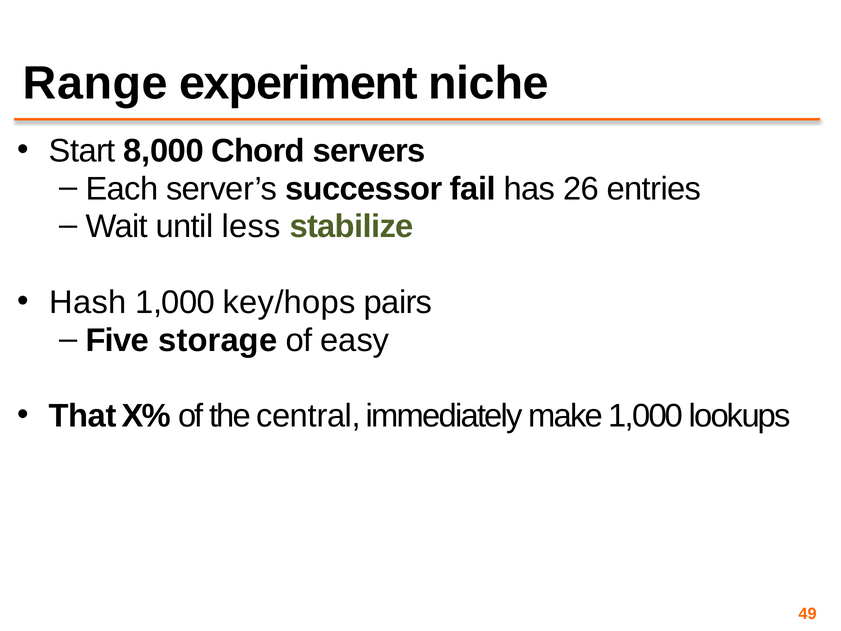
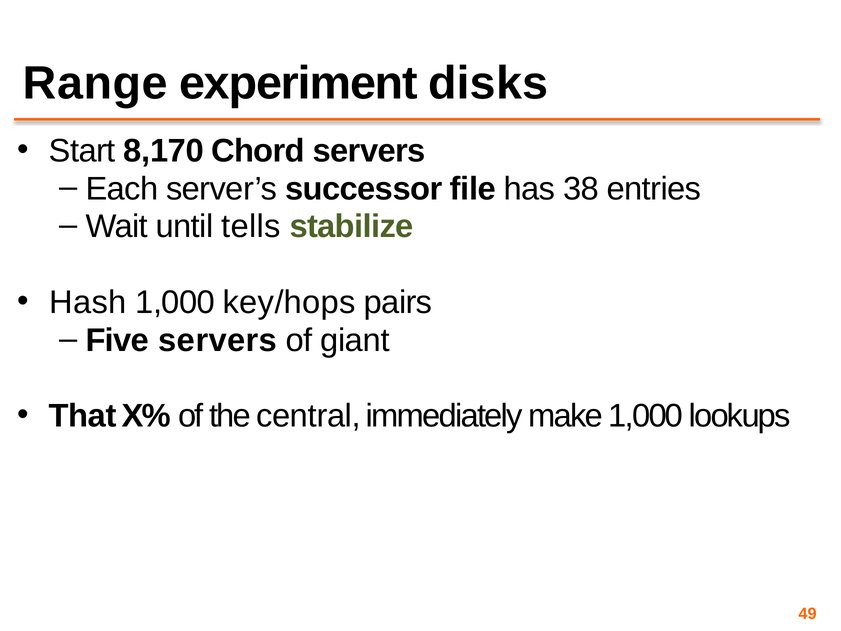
niche: niche -> disks
8,000: 8,000 -> 8,170
fail: fail -> file
26: 26 -> 38
less: less -> tells
Five storage: storage -> servers
easy: easy -> giant
